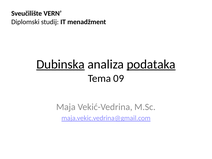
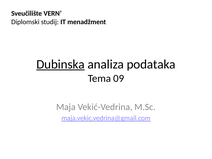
podataka underline: present -> none
